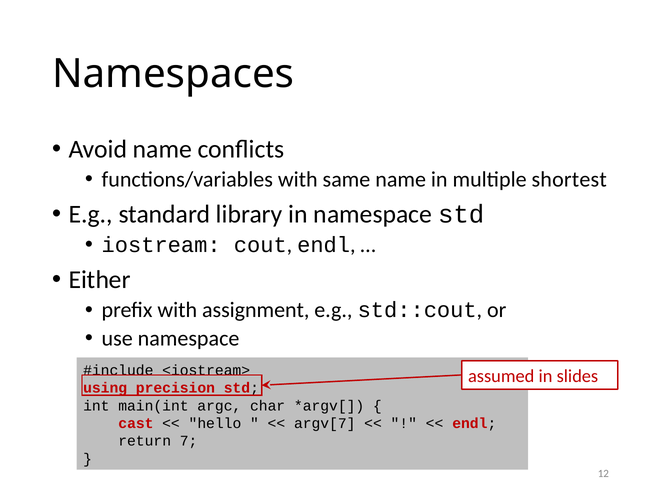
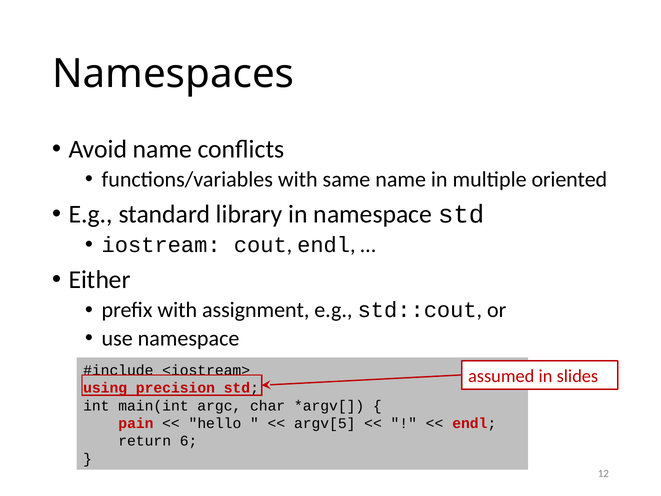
shortest: shortest -> oriented
cast: cast -> pain
argv[7: argv[7 -> argv[5
7: 7 -> 6
